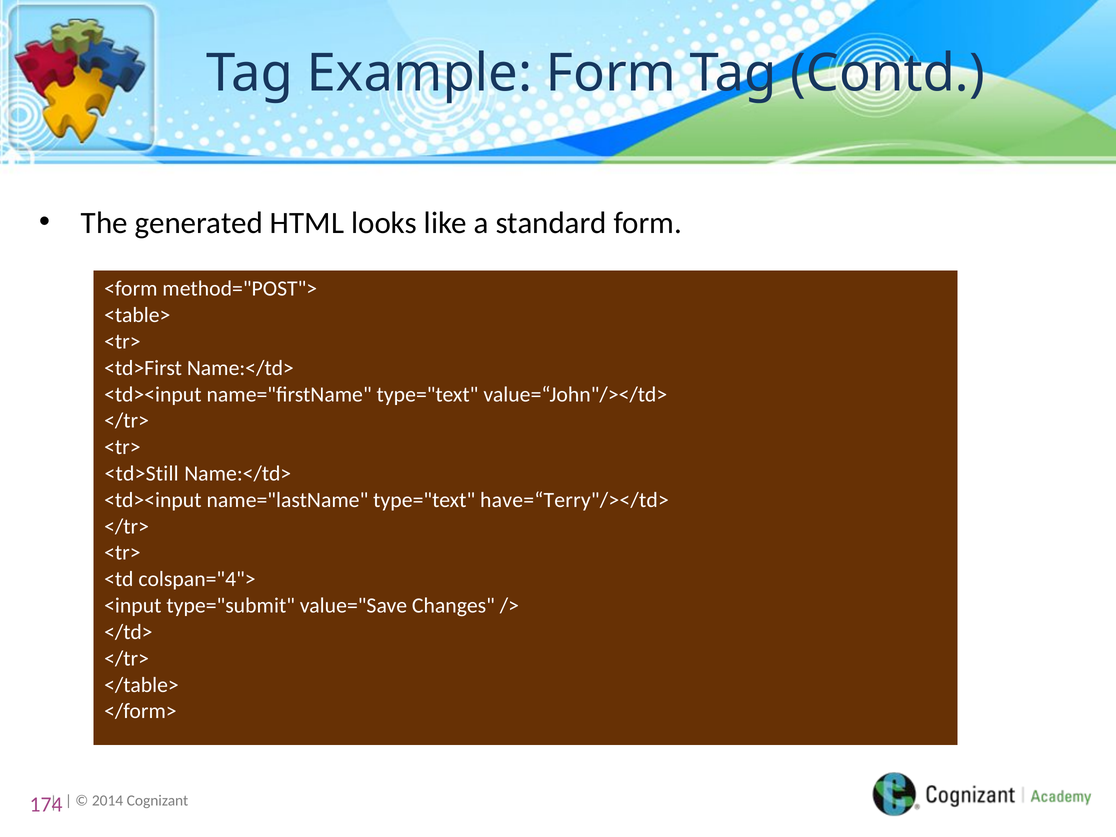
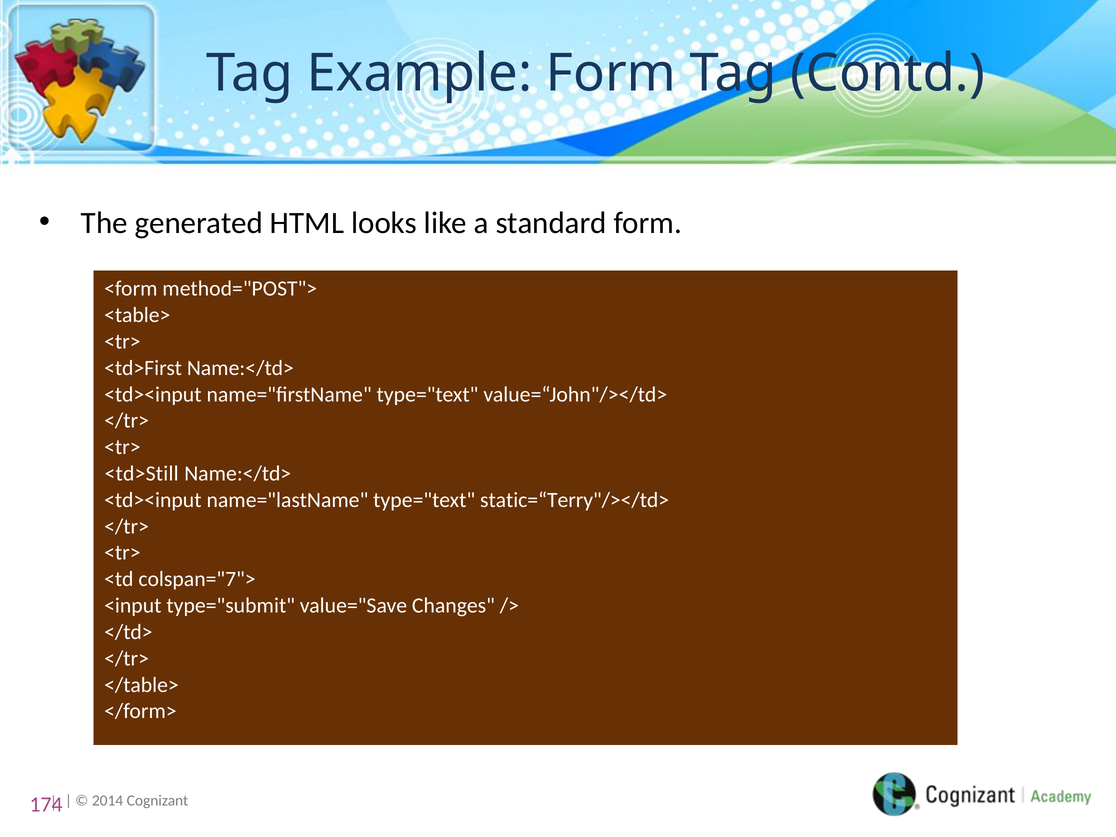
have=“Terry"/></td>: have=“Terry"/></td> -> static=“Terry"/></td>
colspan="4">: colspan="4"> -> colspan="7">
